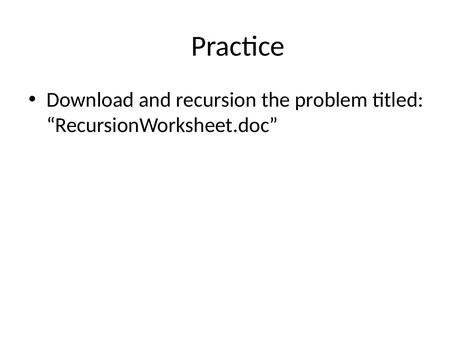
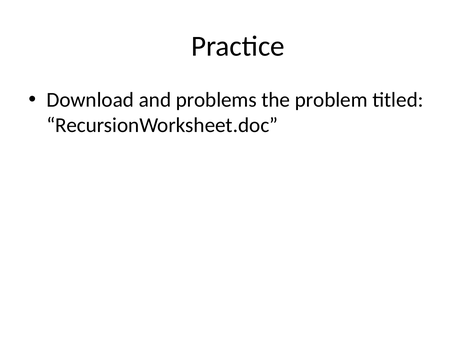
recursion: recursion -> problems
